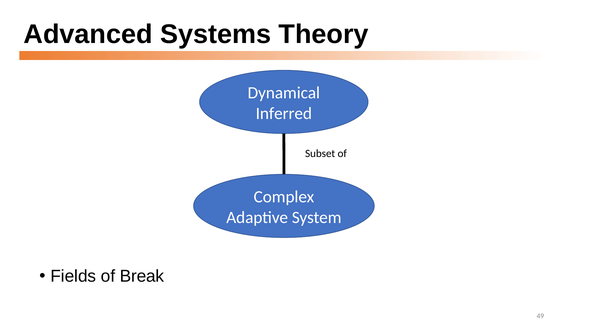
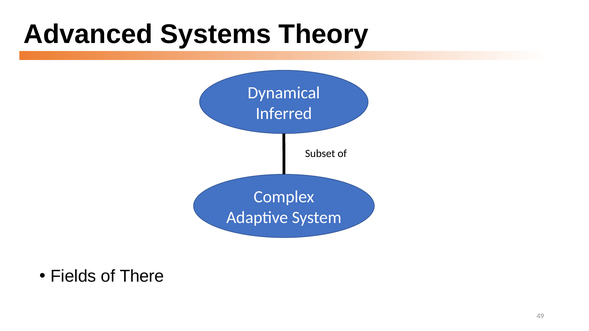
Break: Break -> There
